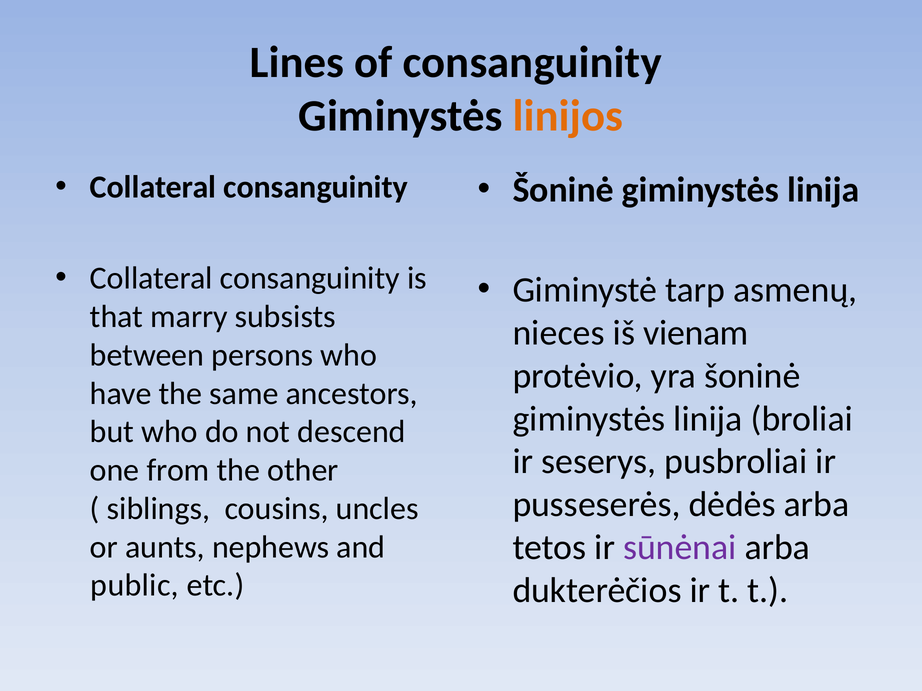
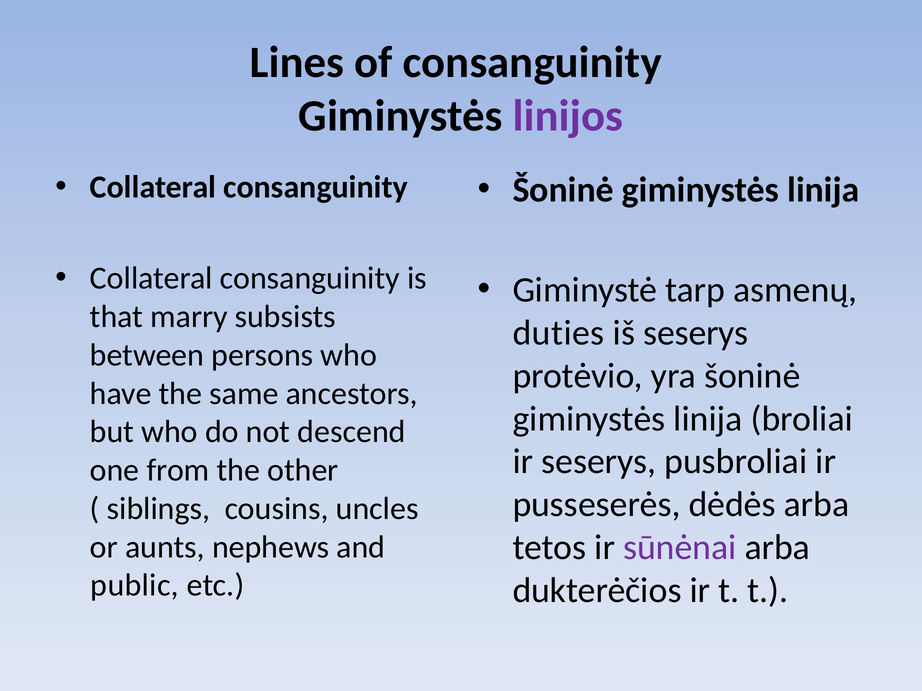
linijos colour: orange -> purple
nieces: nieces -> duties
iš vienam: vienam -> seserys
